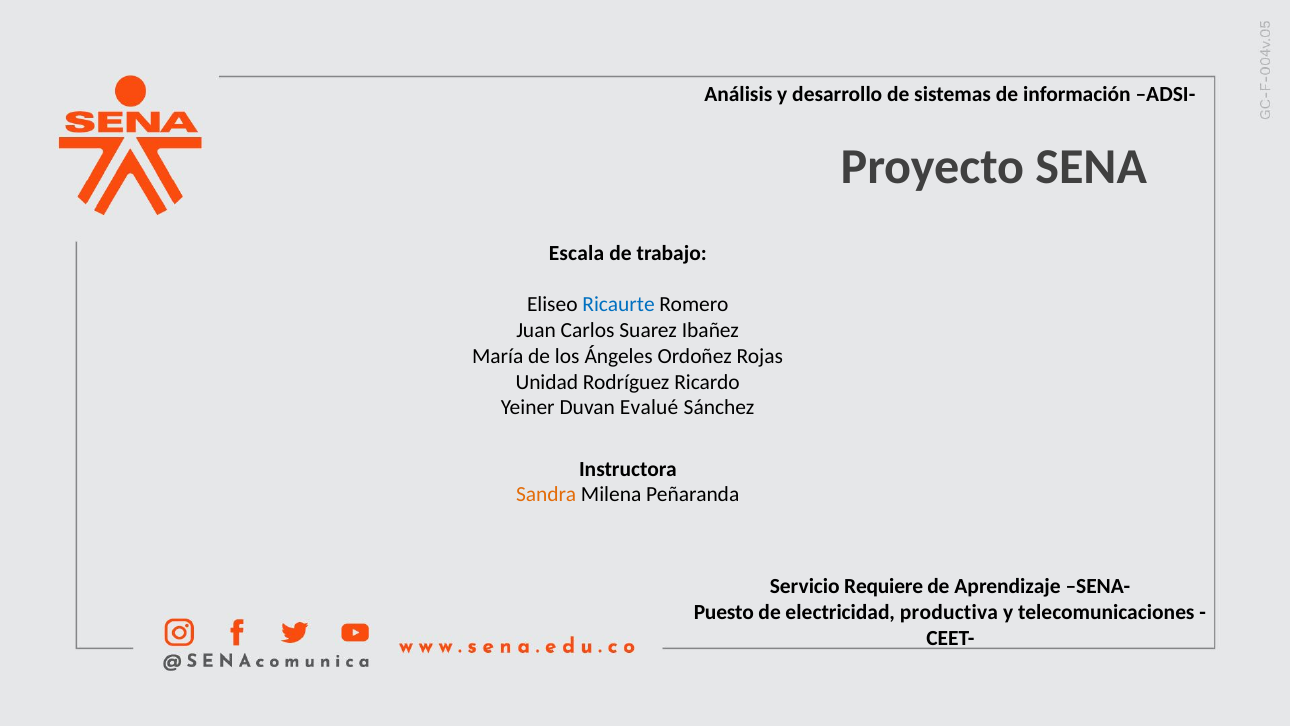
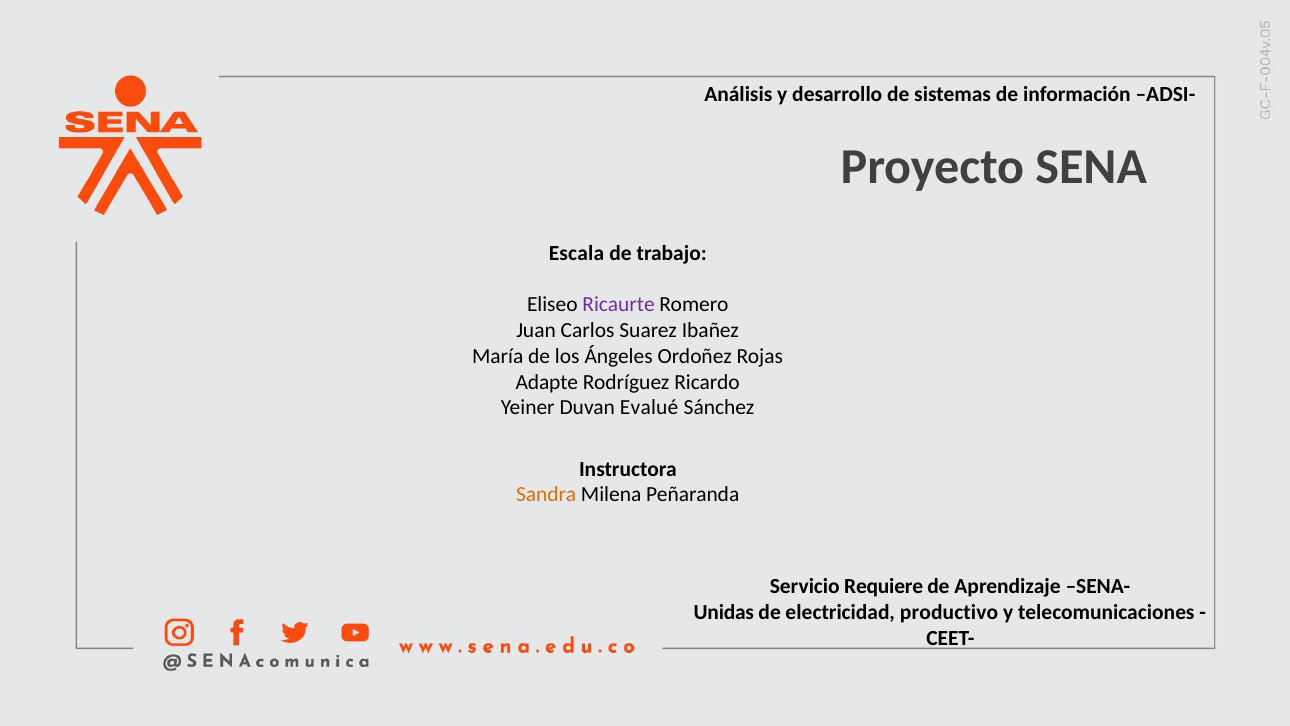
Ricaurte colour: blue -> purple
Unidad: Unidad -> Adapte
Puesto: Puesto -> Unidas
productiva: productiva -> productivo
